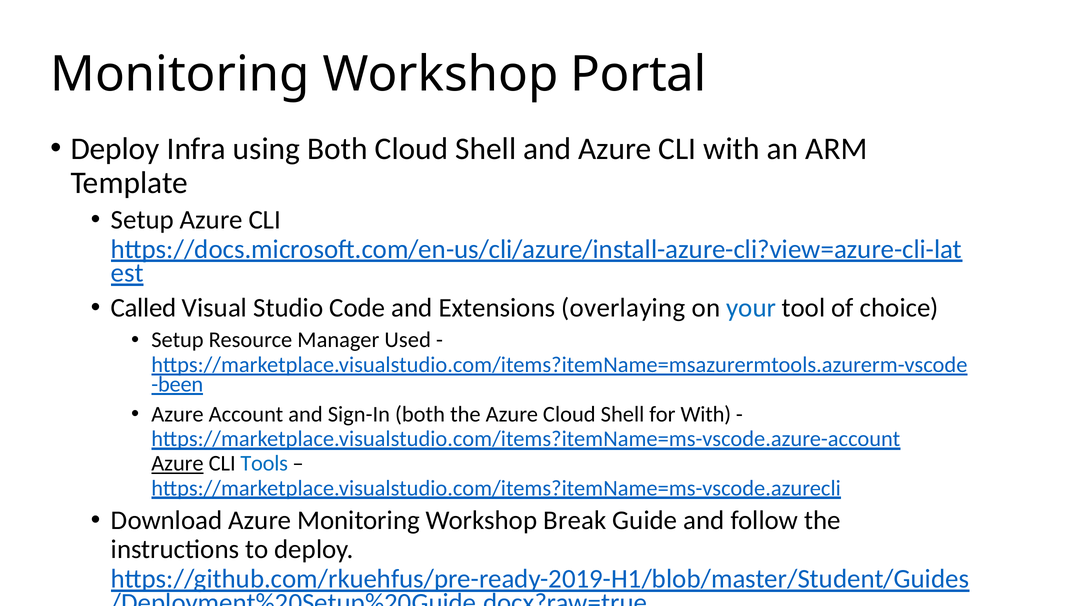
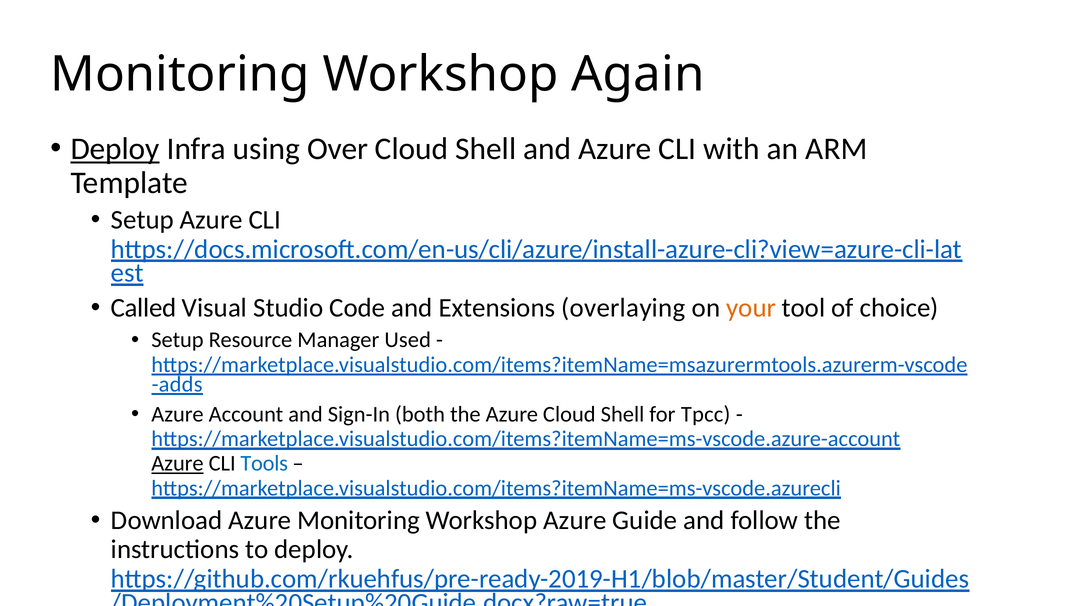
Portal: Portal -> Again
Deploy at (115, 149) underline: none -> present
using Both: Both -> Over
your colour: blue -> orange
been: been -> adds
for With: With -> Tpcc
Workshop Break: Break -> Azure
